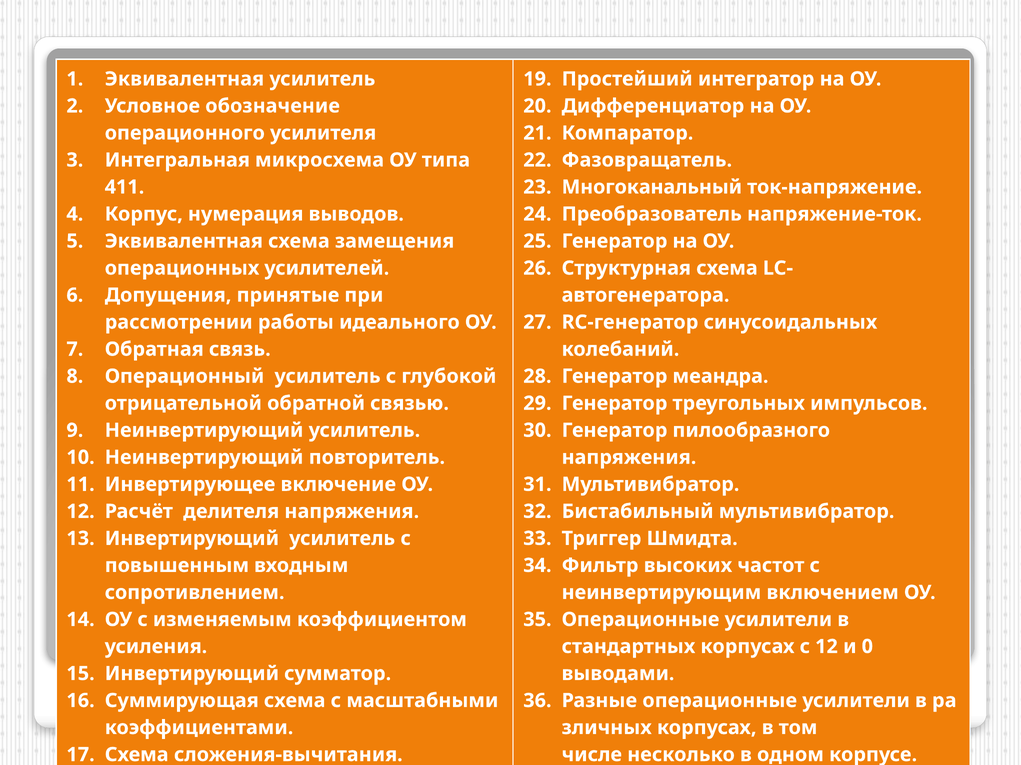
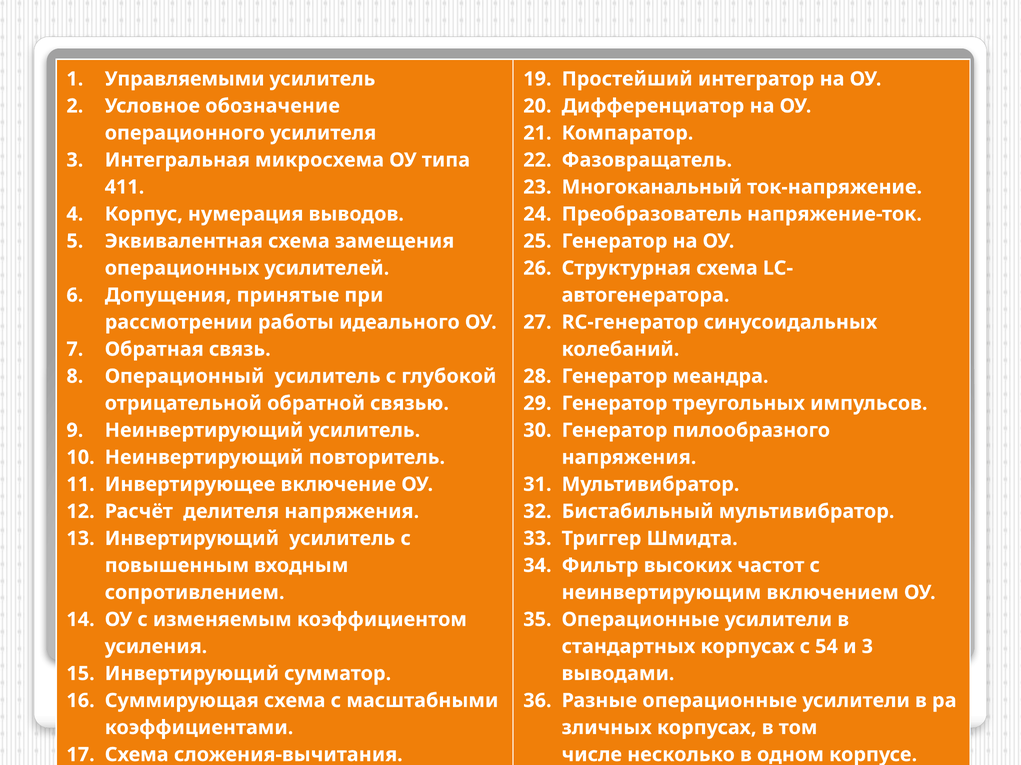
Эквивалентная at (184, 79): Эквивалентная -> Управляемыми
с 12: 12 -> 54
и 0: 0 -> 3
